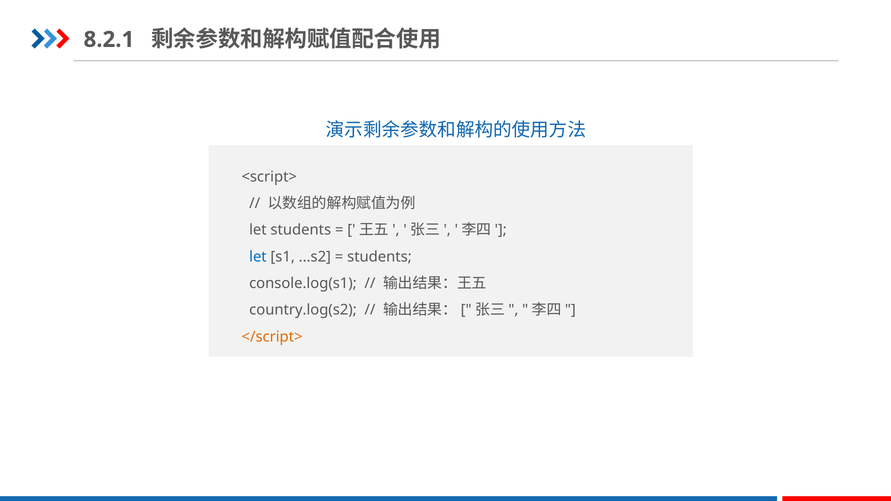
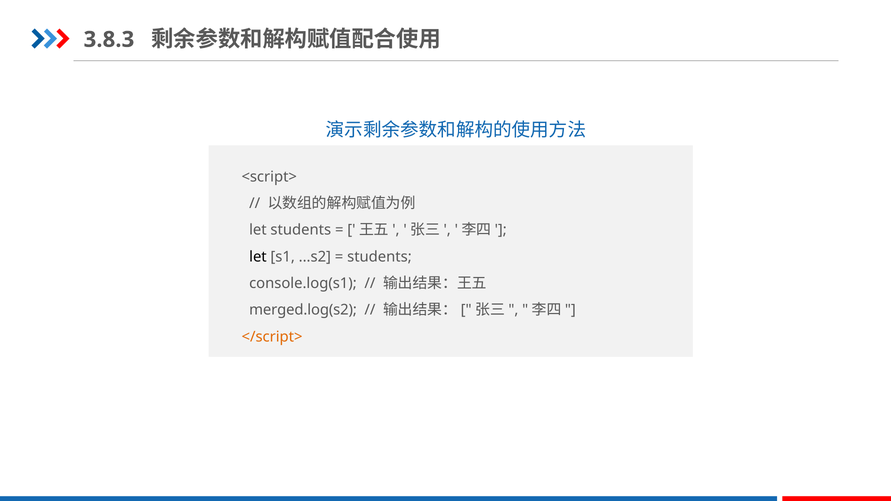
8.2.1: 8.2.1 -> 3.8.3
let at (258, 257) colour: blue -> black
country.log(s2: country.log(s2 -> merged.log(s2
